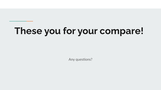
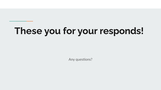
compare: compare -> responds
